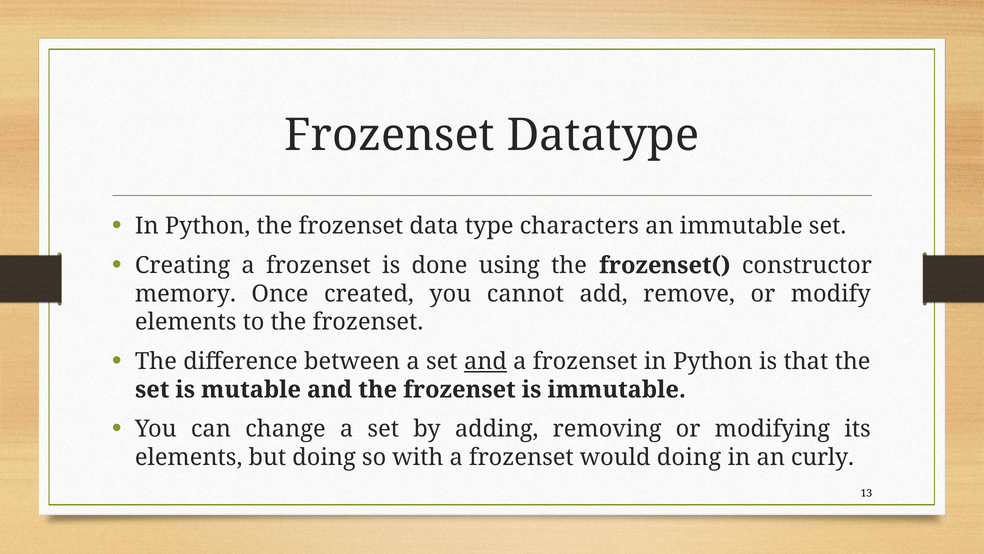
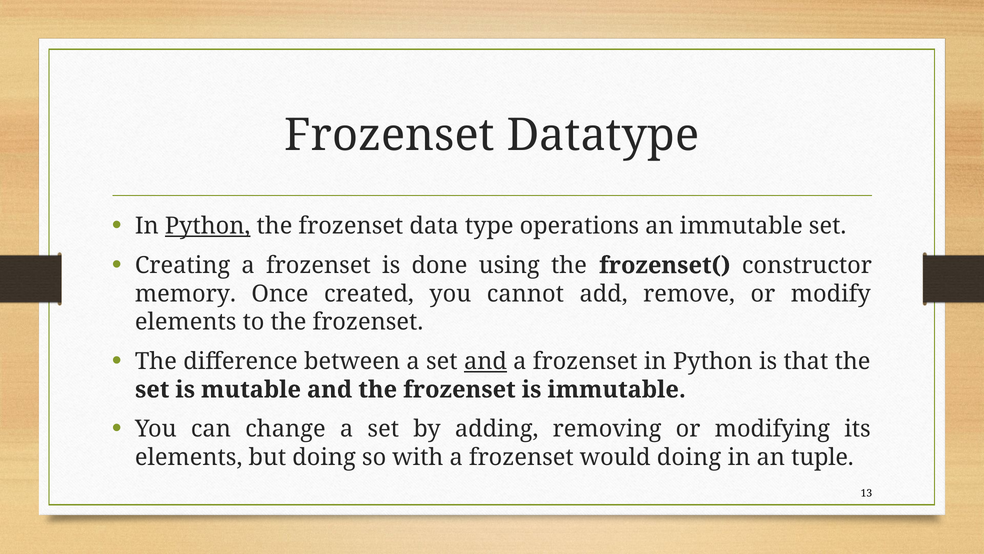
Python at (208, 226) underline: none -> present
characters: characters -> operations
curly: curly -> tuple
